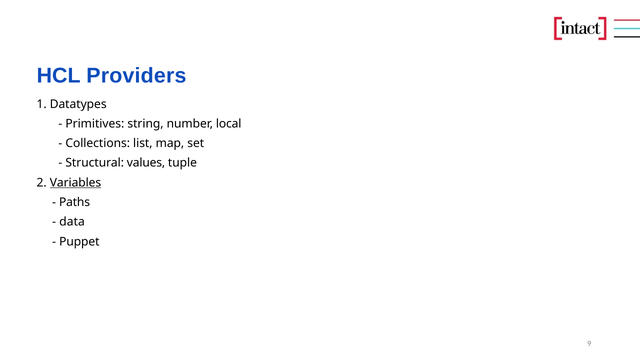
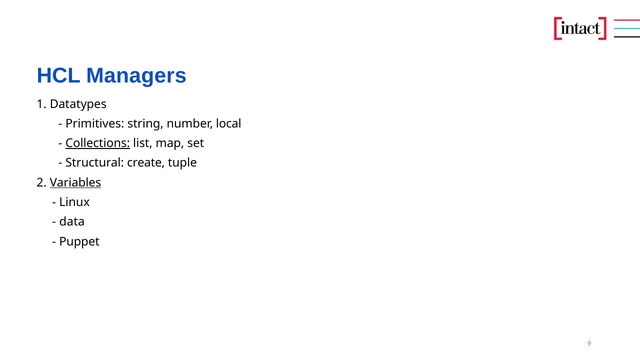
Providers: Providers -> Managers
Collections underline: none -> present
values: values -> create
Paths: Paths -> Linux
